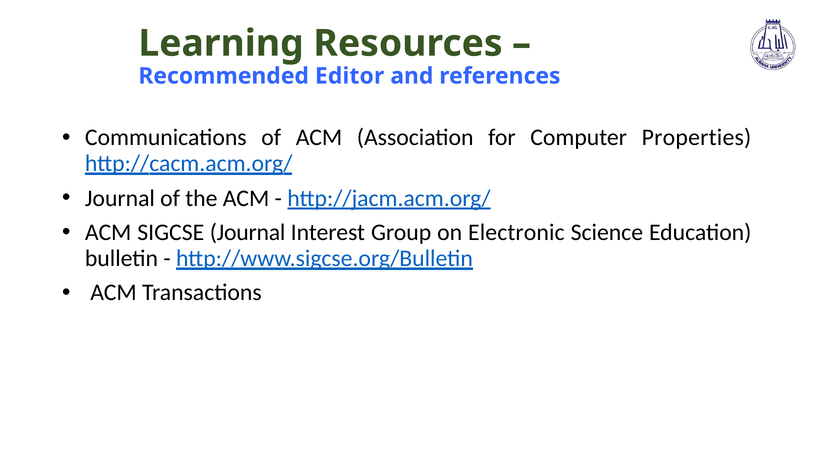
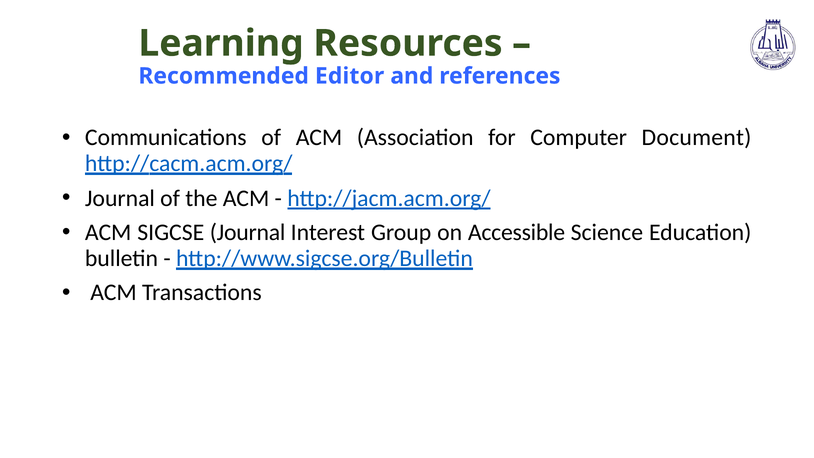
Properties: Properties -> Document
Electronic: Electronic -> Accessible
